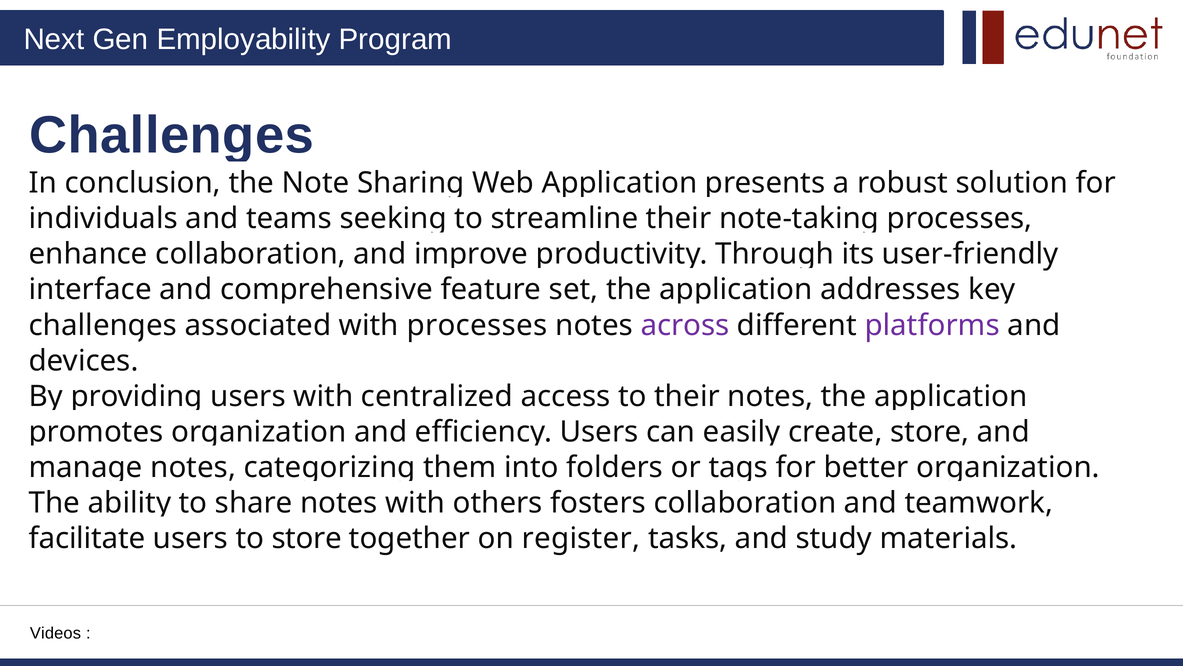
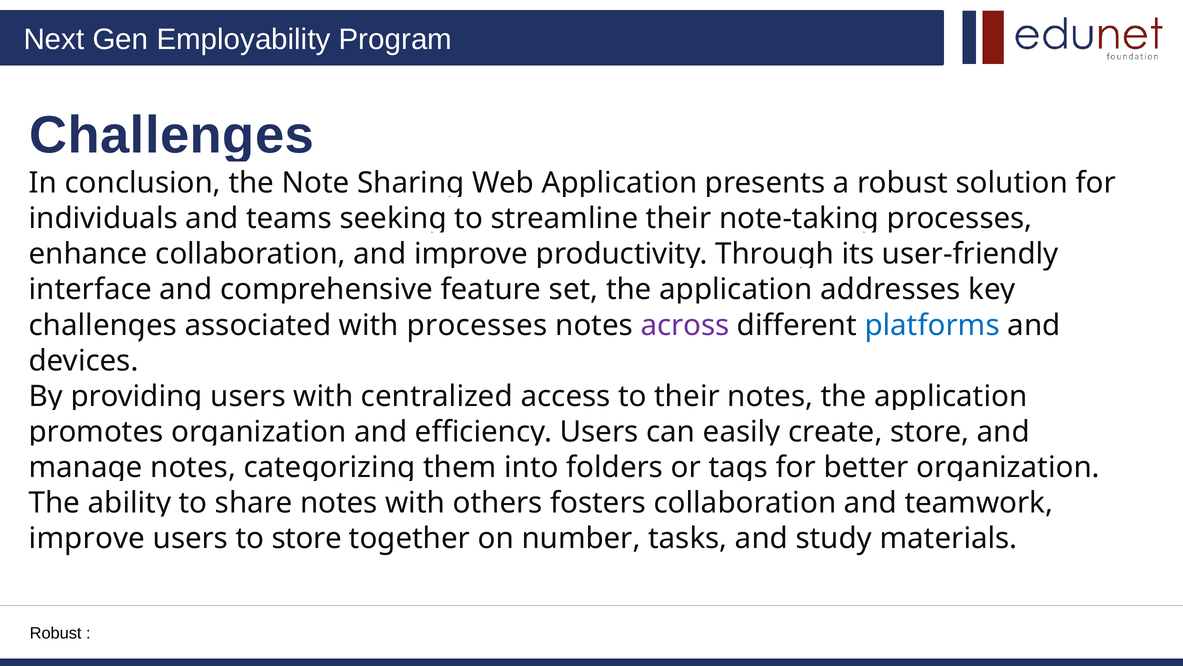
platforms colour: purple -> blue
facilitate at (87, 538): facilitate -> improve
register: register -> number
Videos at (55, 633): Videos -> Robust
